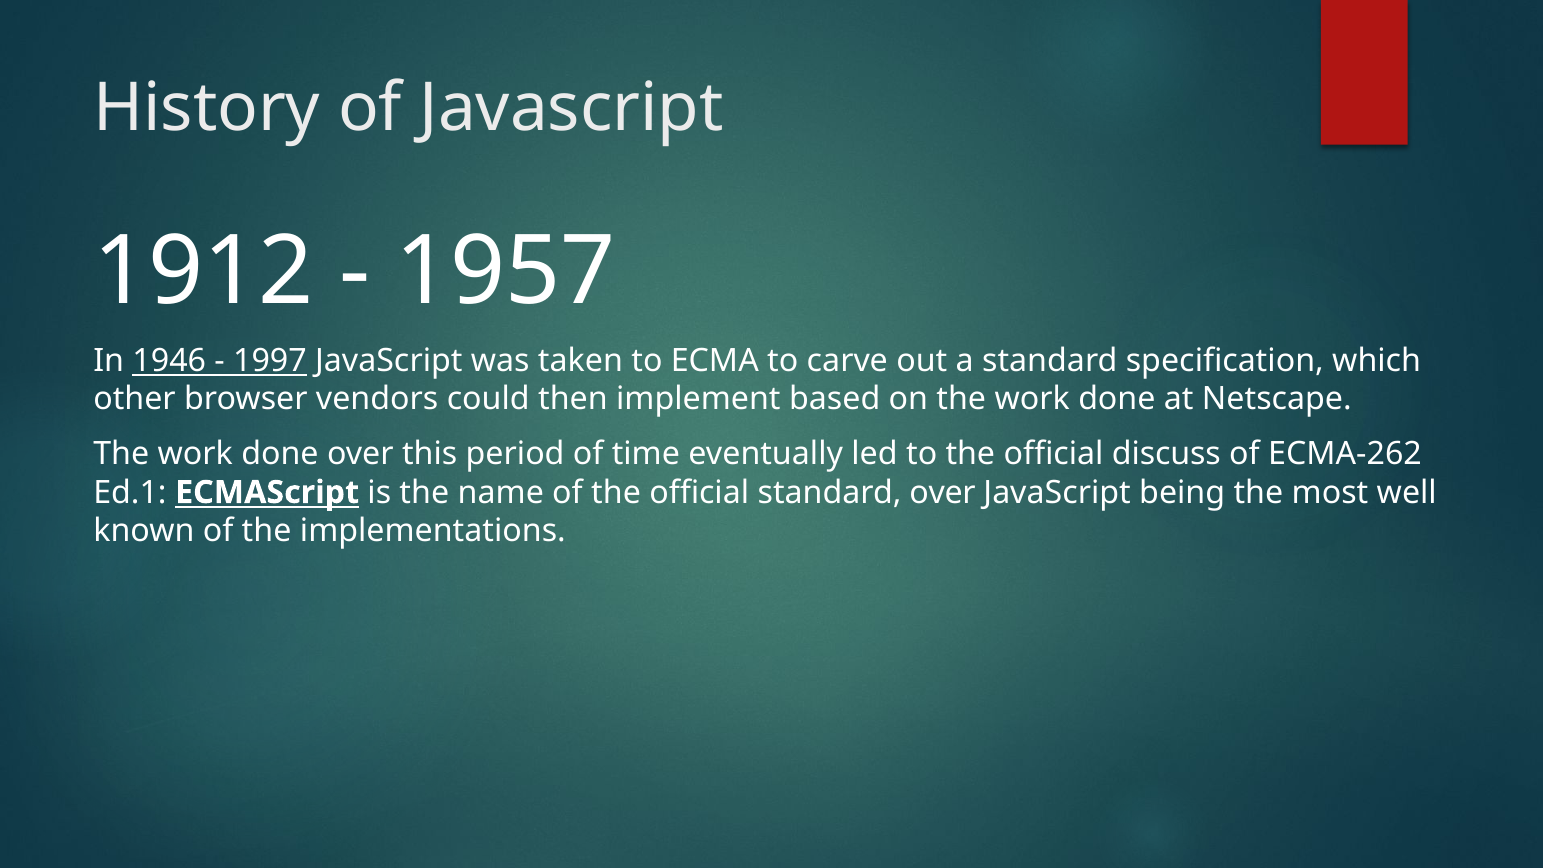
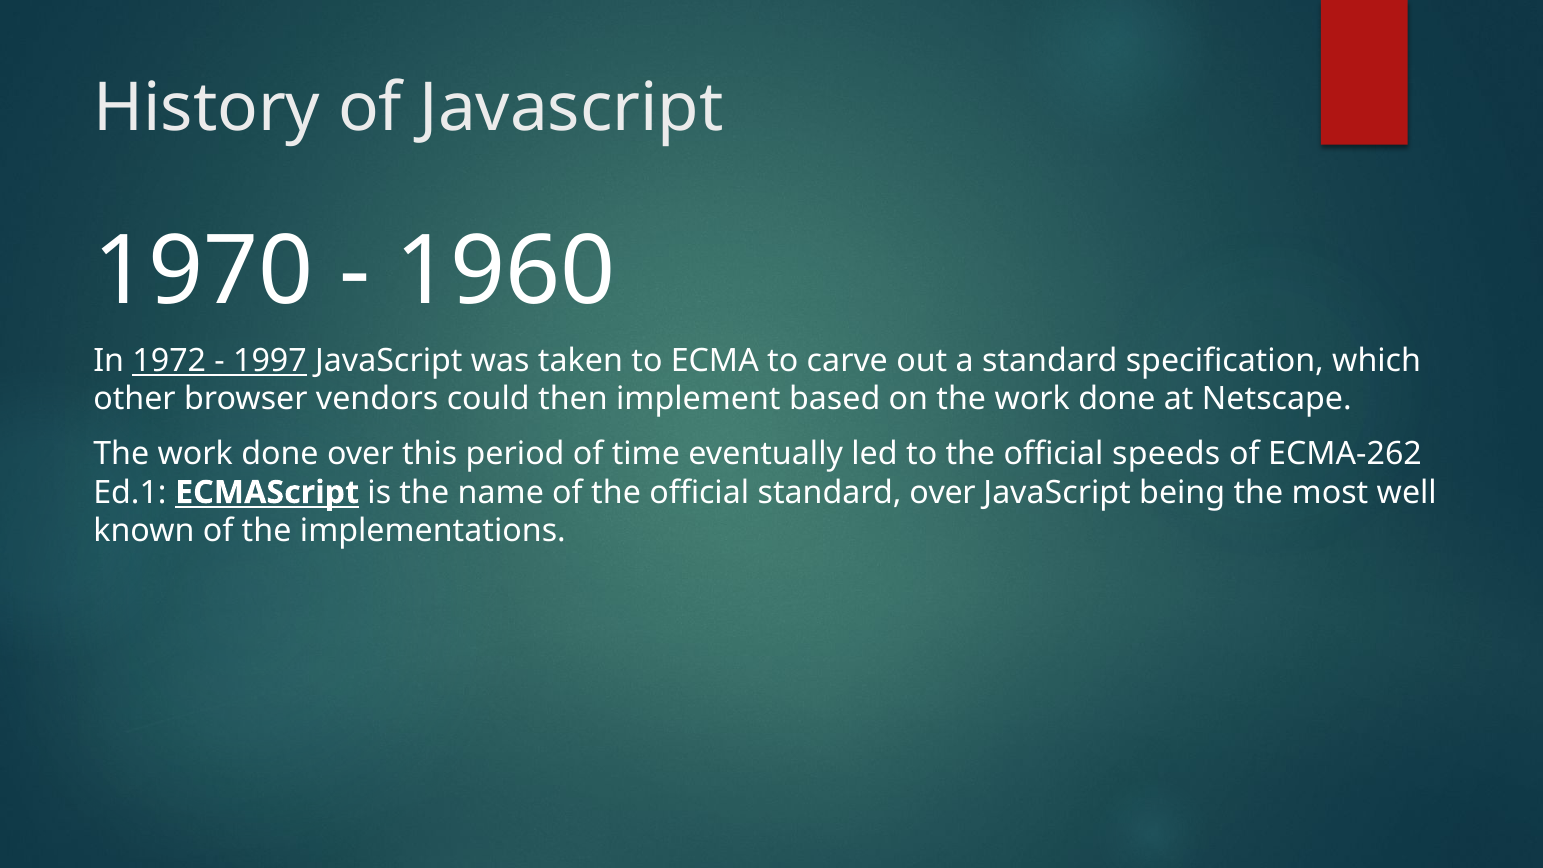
1912: 1912 -> 1970
1957: 1957 -> 1960
1946: 1946 -> 1972
discuss: discuss -> speeds
